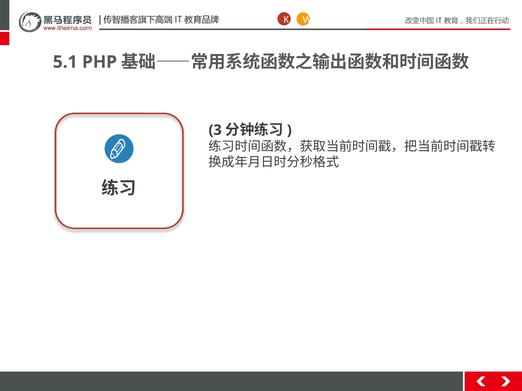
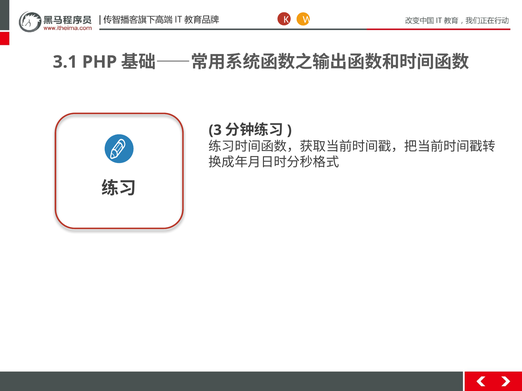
5.1: 5.1 -> 3.1
